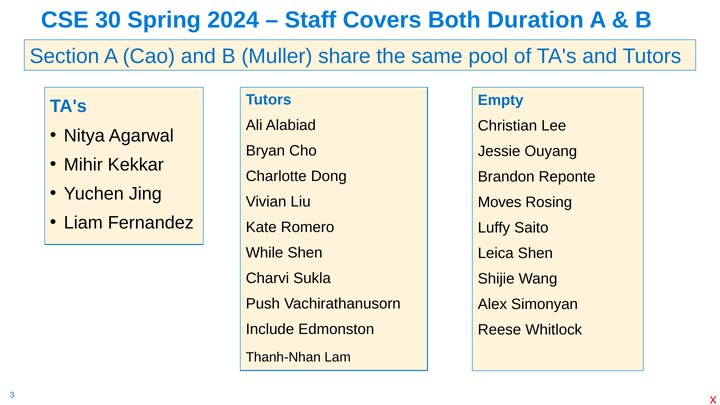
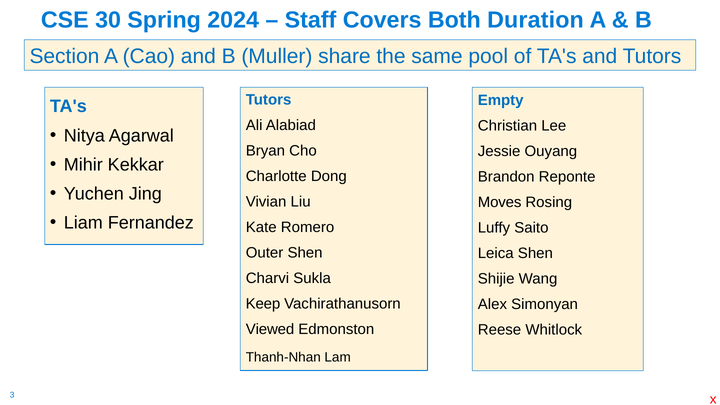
While: While -> Outer
Push: Push -> Keep
Include: Include -> Viewed
